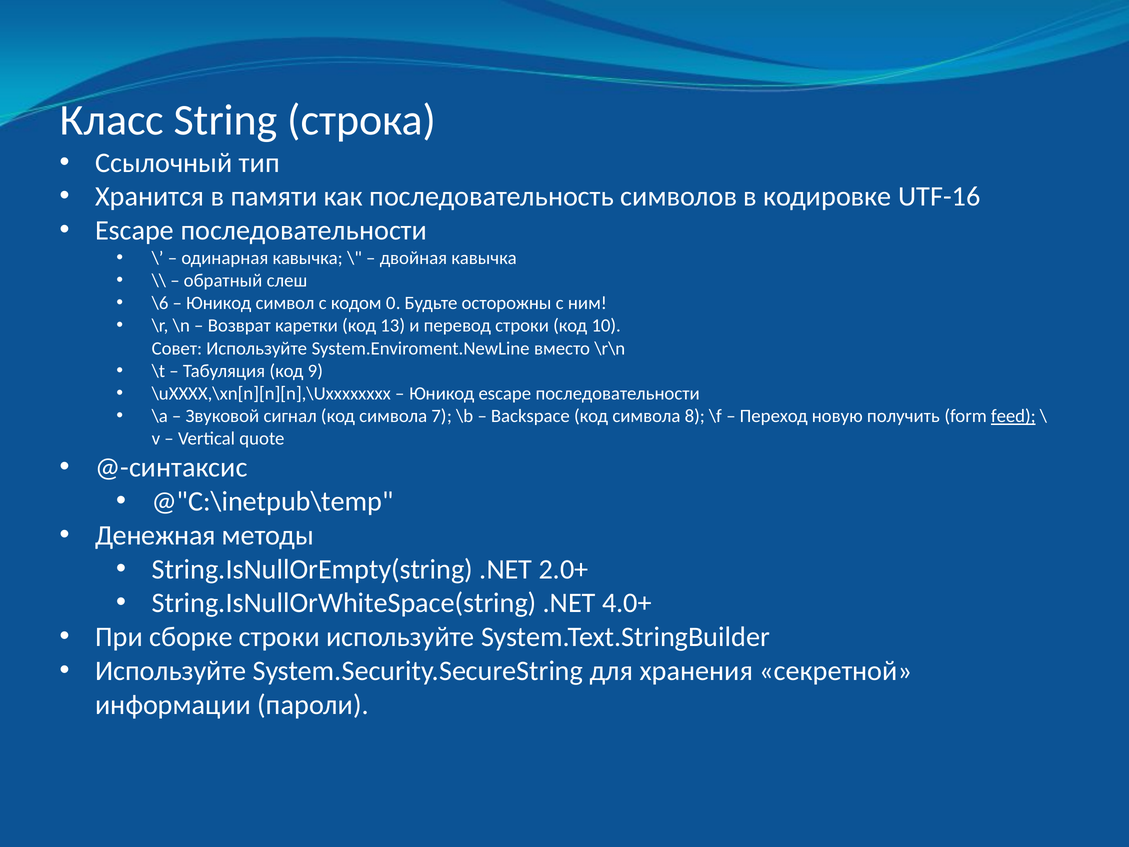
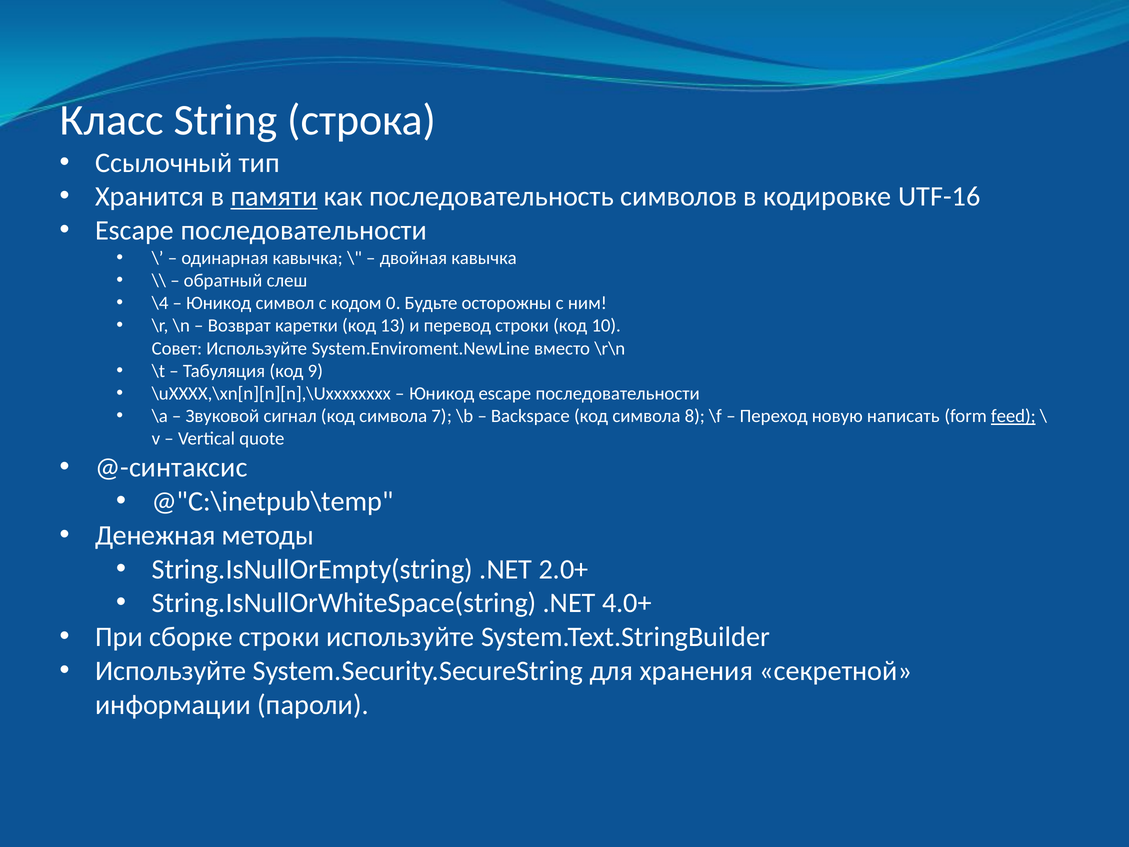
памяти underline: none -> present
\6: \6 -> \4
получить: получить -> написать
